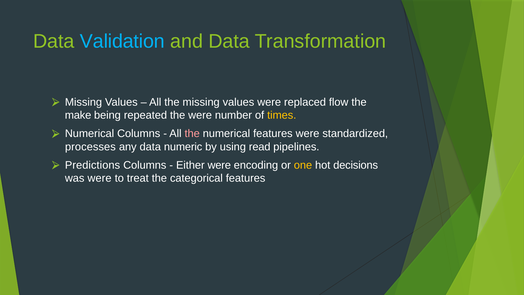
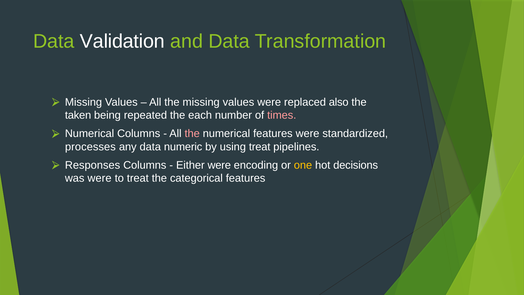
Validation colour: light blue -> white
flow: flow -> also
make: make -> taken
the were: were -> each
times colour: yellow -> pink
using read: read -> treat
Predictions: Predictions -> Responses
